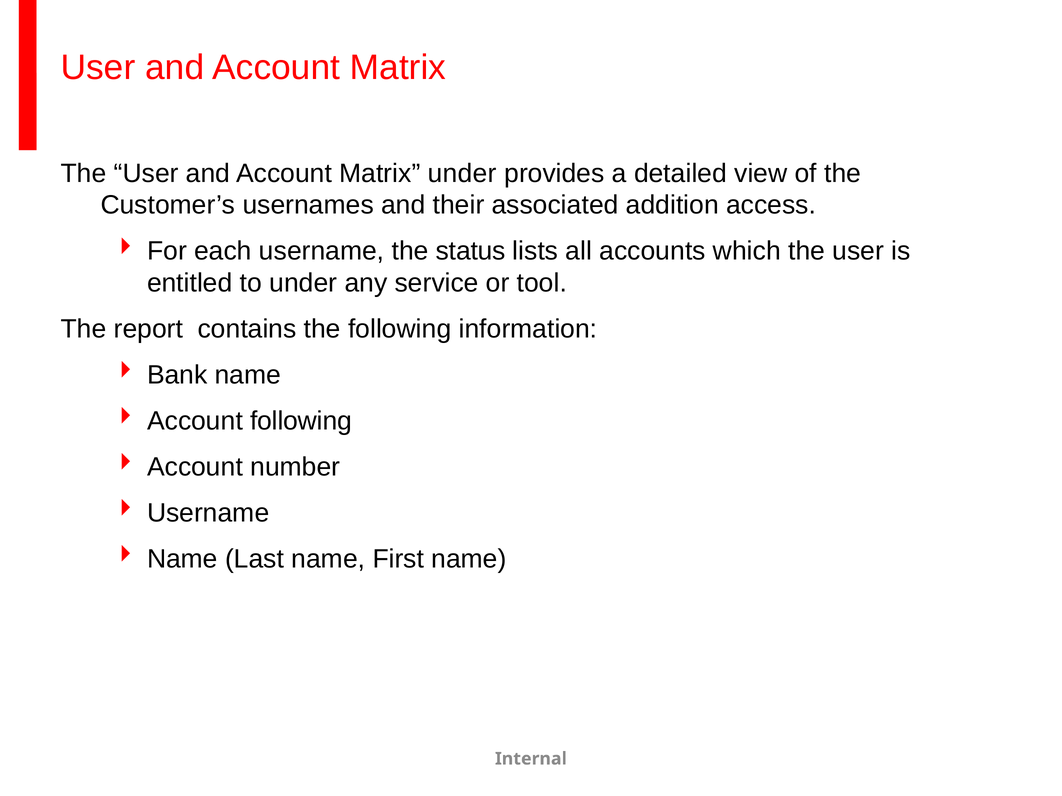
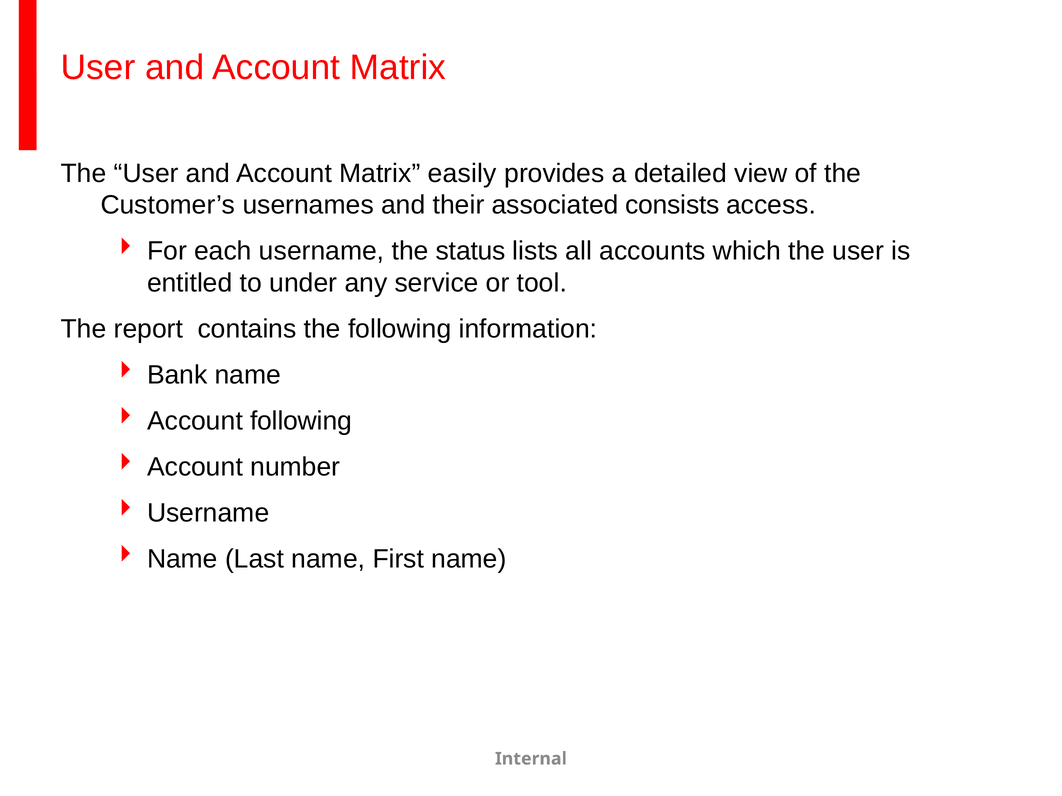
Matrix under: under -> easily
addition: addition -> consists
